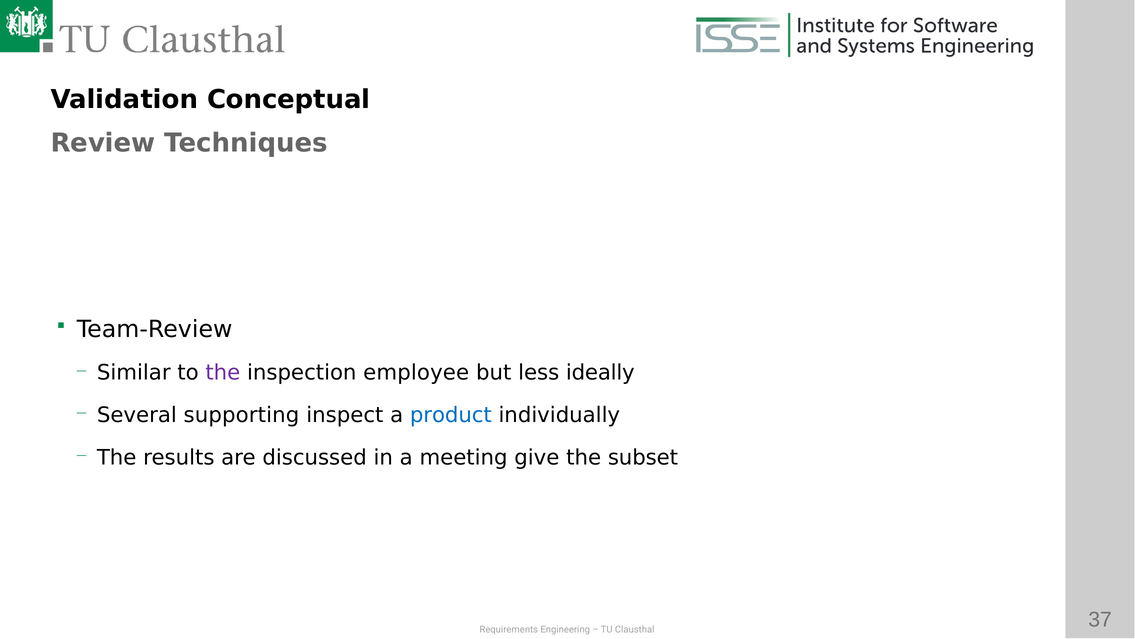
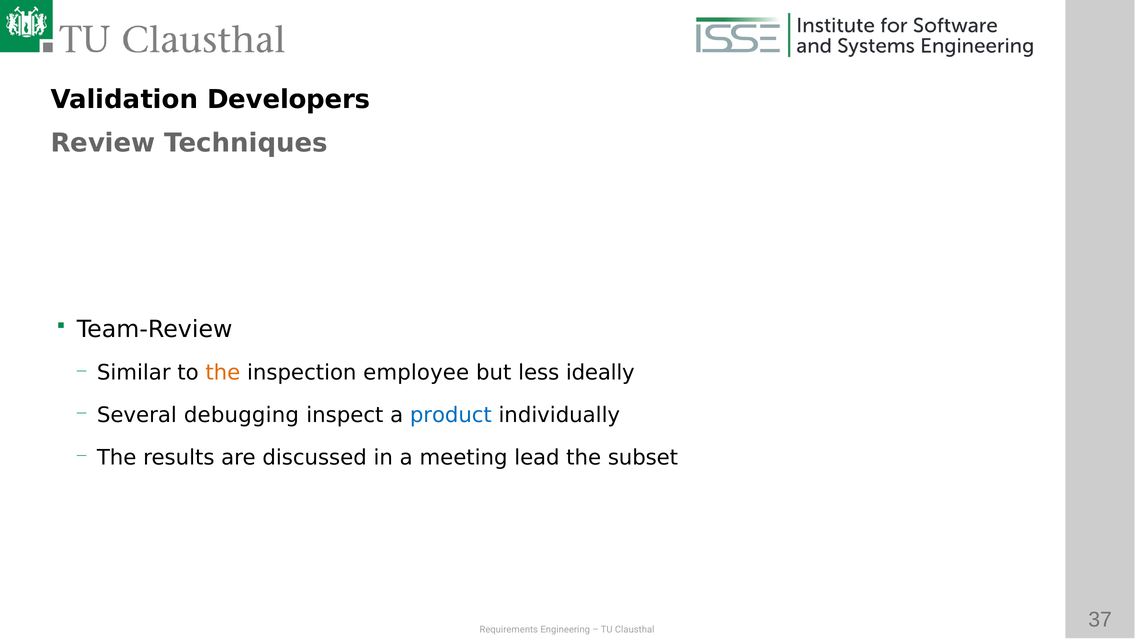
Conceptual: Conceptual -> Developers
the at (223, 372) colour: purple -> orange
supporting: supporting -> debugging
give: give -> lead
